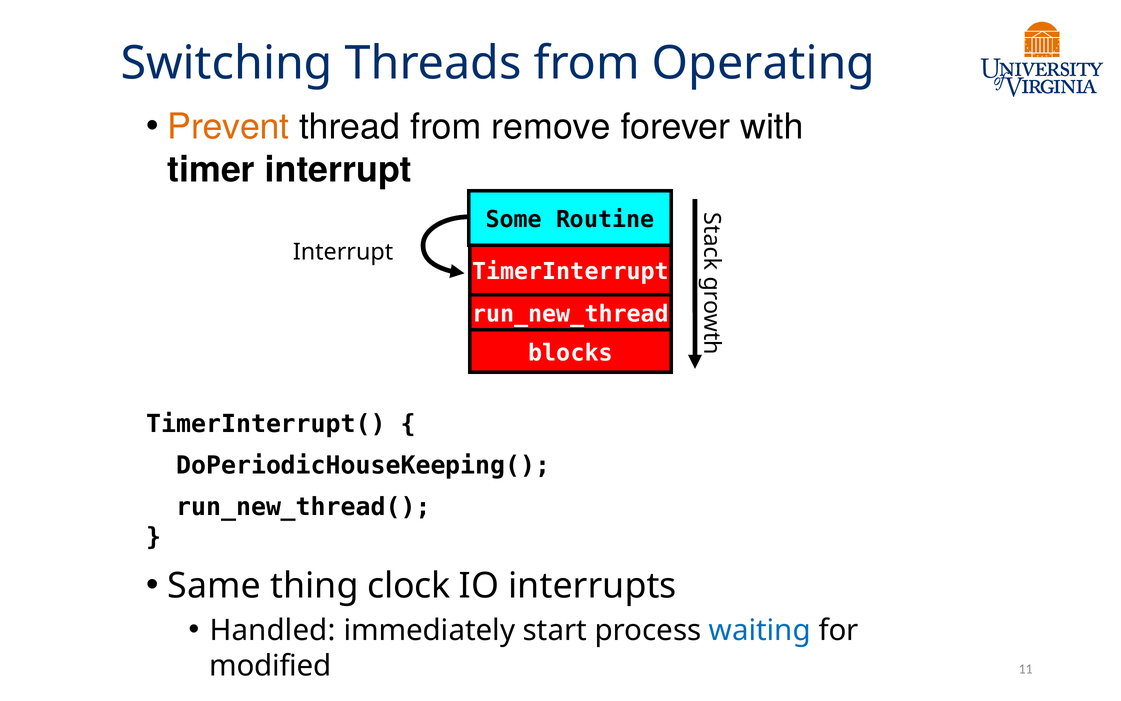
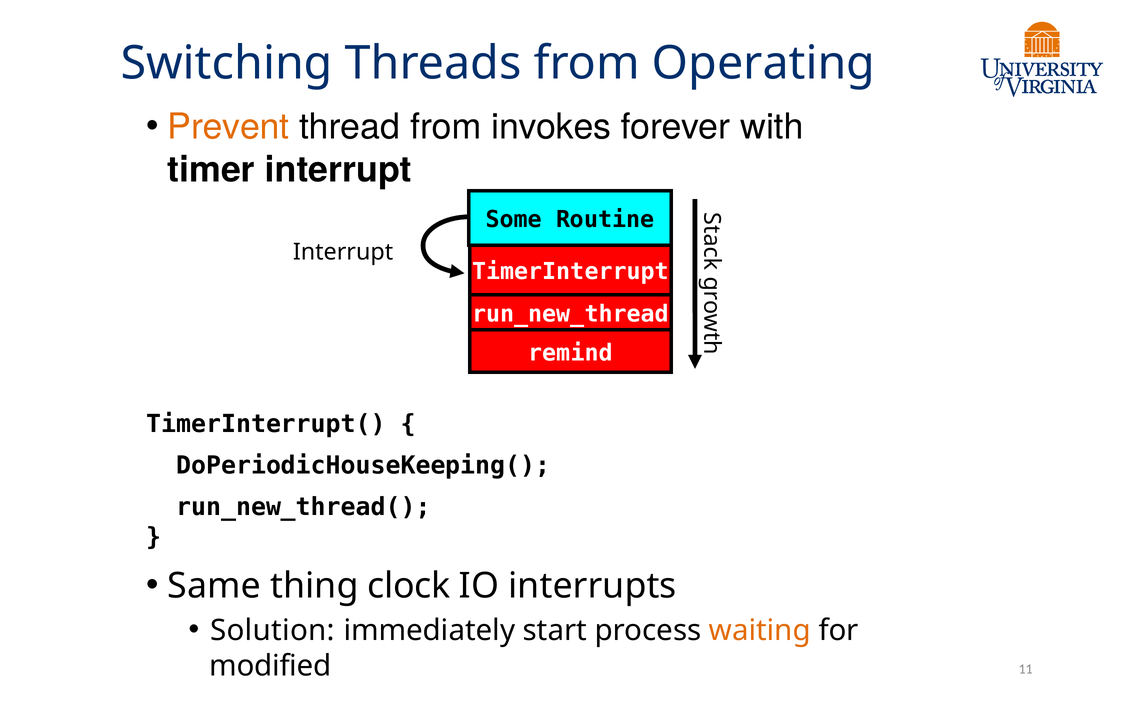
remove: remove -> invokes
blocks: blocks -> remind
Handled: Handled -> Solution
waiting colour: blue -> orange
